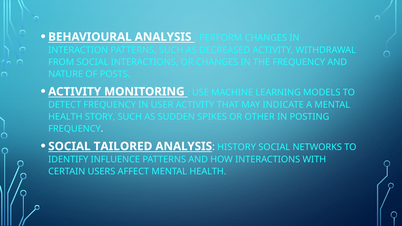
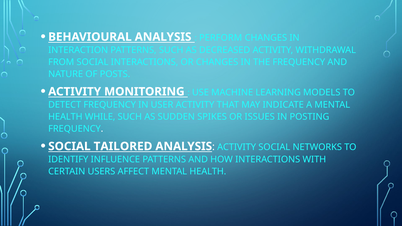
STORY: STORY -> WHILE
OTHER: OTHER -> ISSUES
ANALYSIS HISTORY: HISTORY -> ACTIVITY
